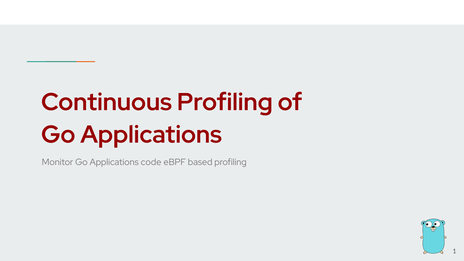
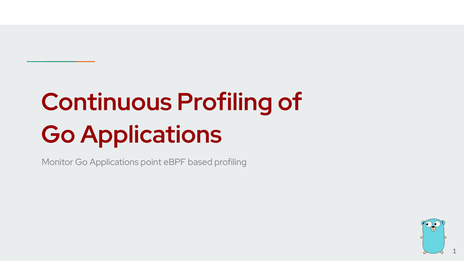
code: code -> point
